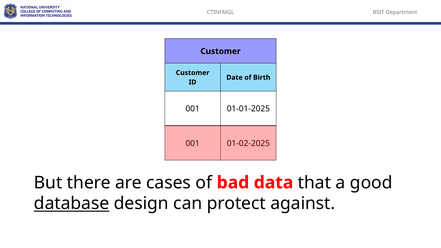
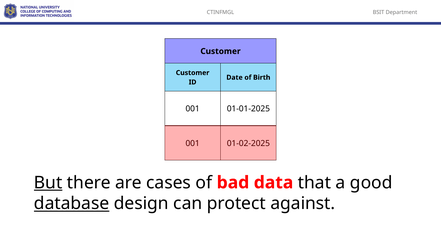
But underline: none -> present
